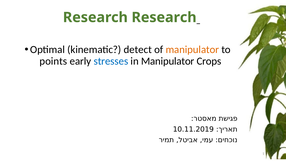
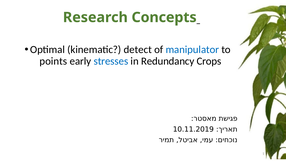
Research Research: Research -> Concepts
manipulator at (192, 50) colour: orange -> blue
in Manipulator: Manipulator -> Redundancy
